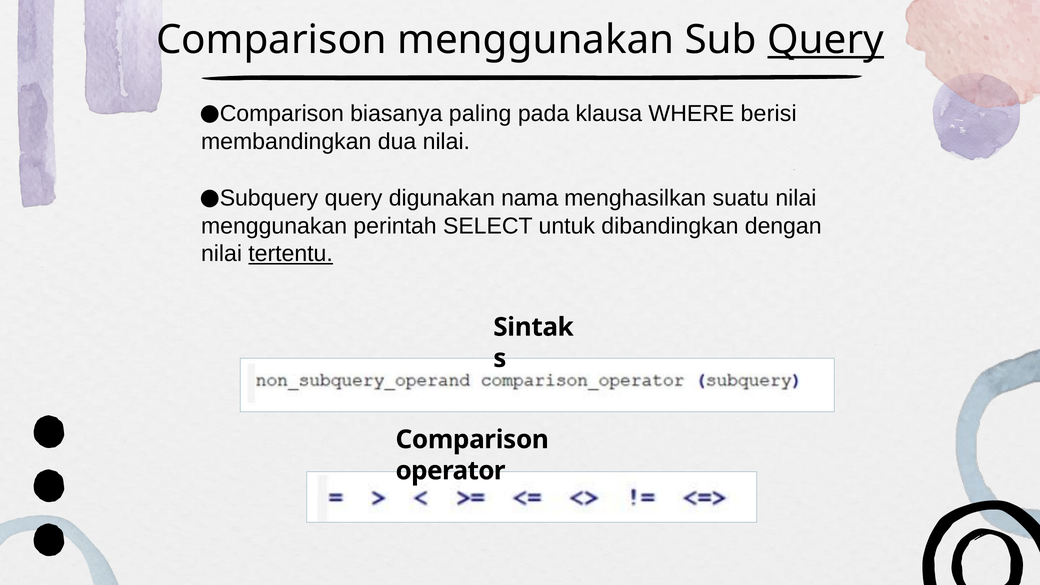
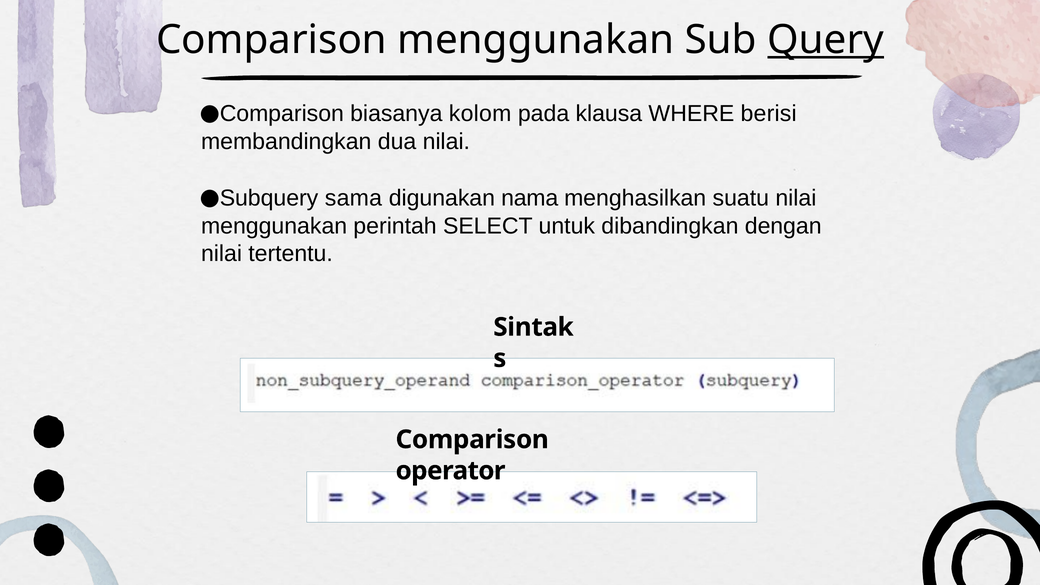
paling: paling -> kolom
query at (354, 198): query -> sama
tertentu underline: present -> none
